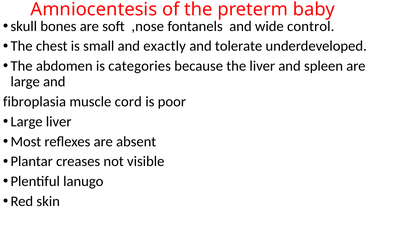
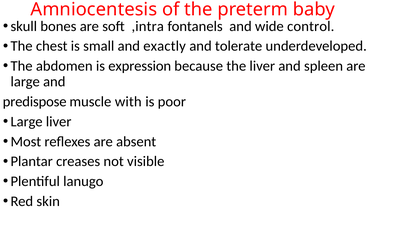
,nose: ,nose -> ,intra
categories: categories -> expression
fibroplasia: fibroplasia -> predispose
cord: cord -> with
